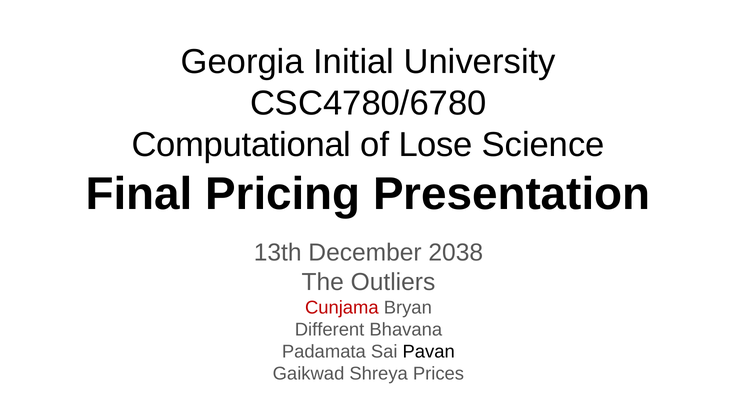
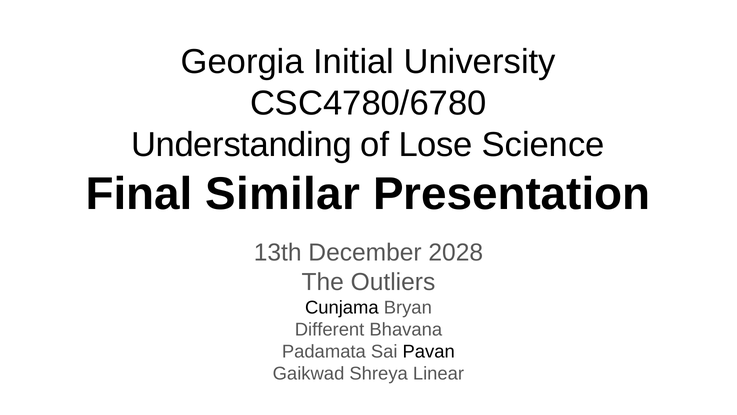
Computational: Computational -> Understanding
Pricing: Pricing -> Similar
2038: 2038 -> 2028
Cunjama colour: red -> black
Prices: Prices -> Linear
